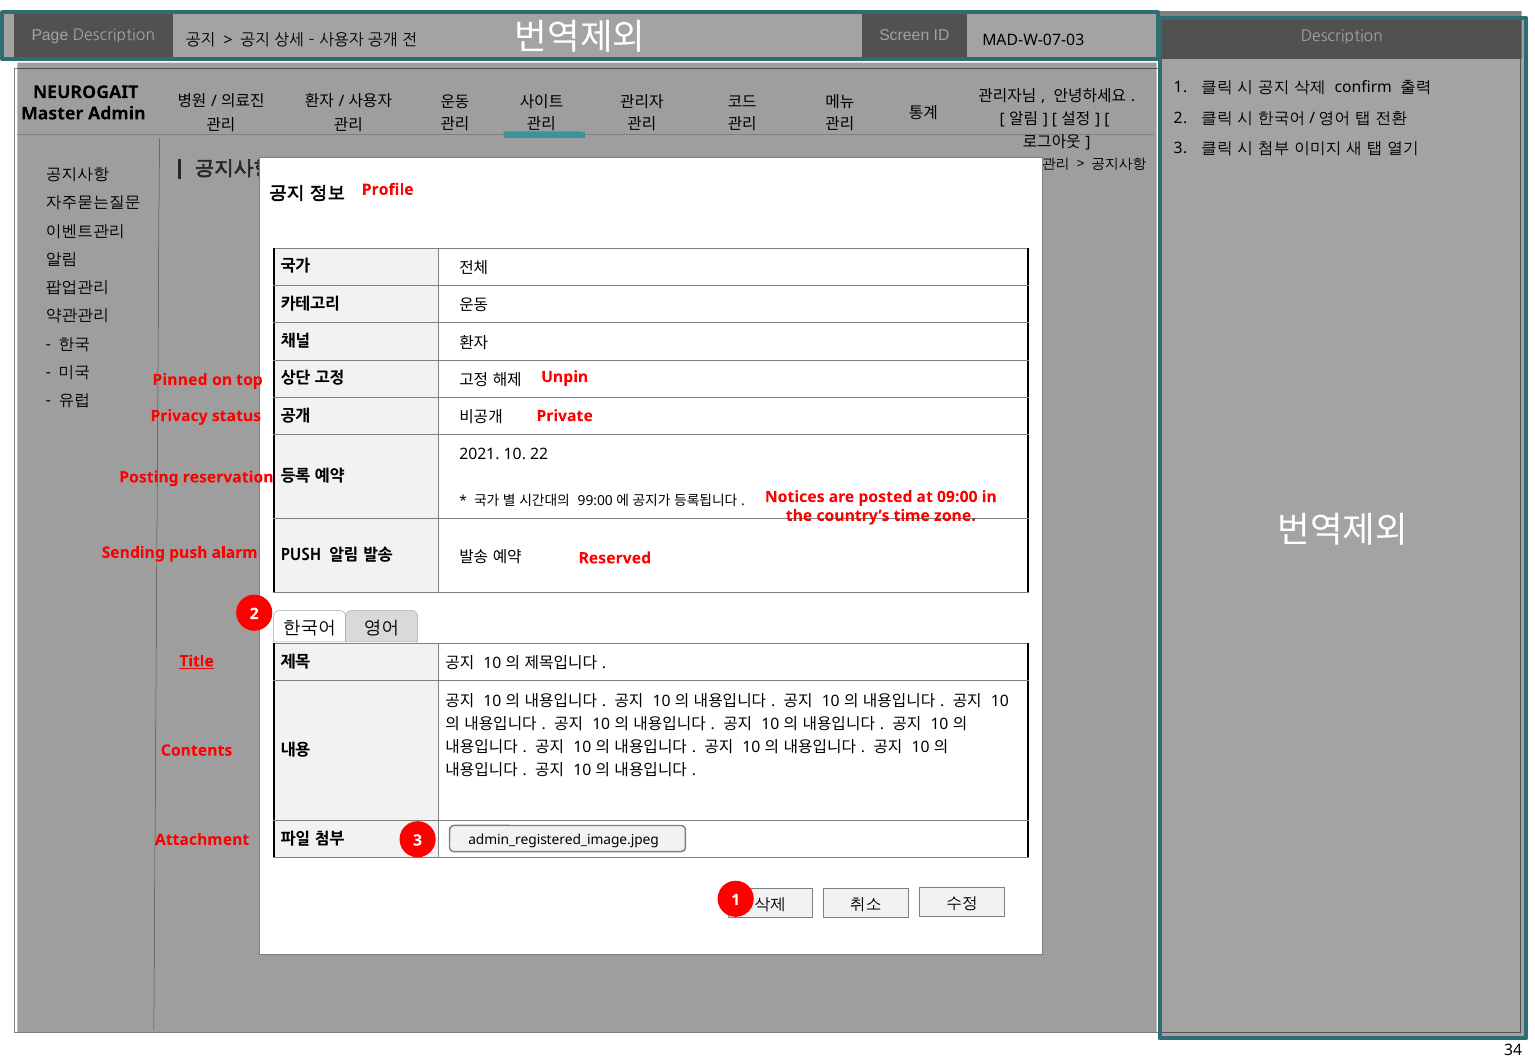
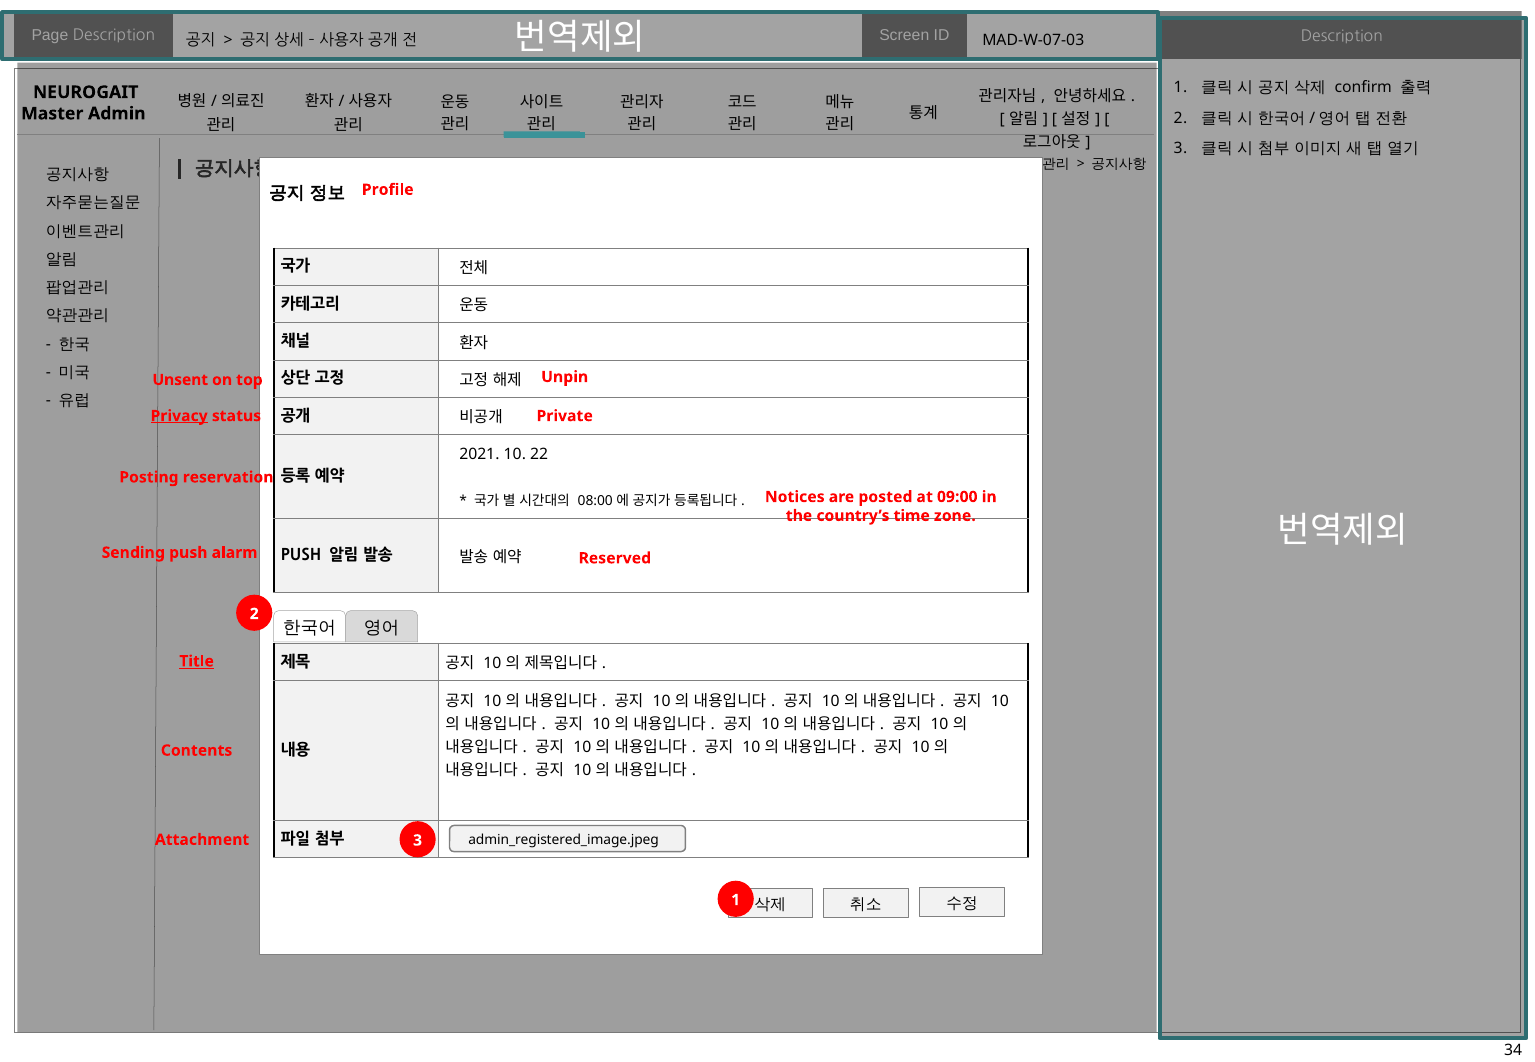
Pinned: Pinned -> Unsent
Privacy underline: none -> present
99:00: 99:00 -> 08:00
